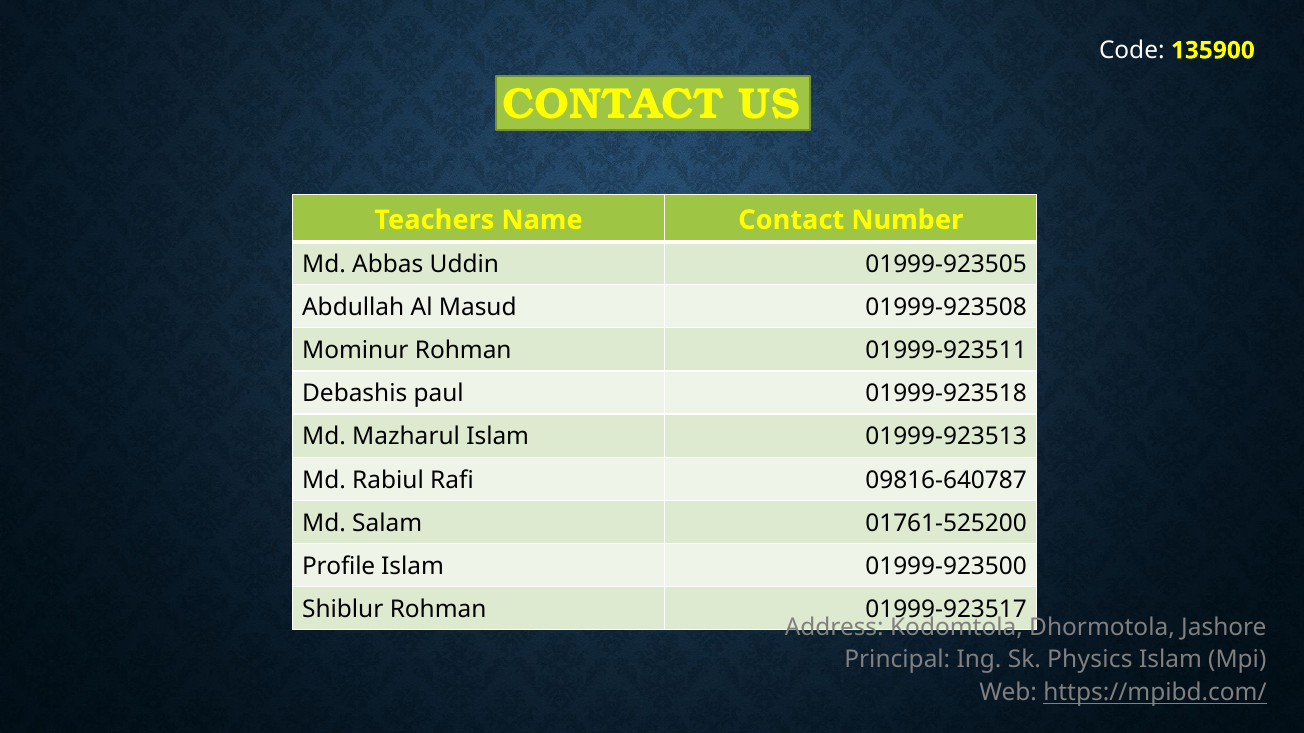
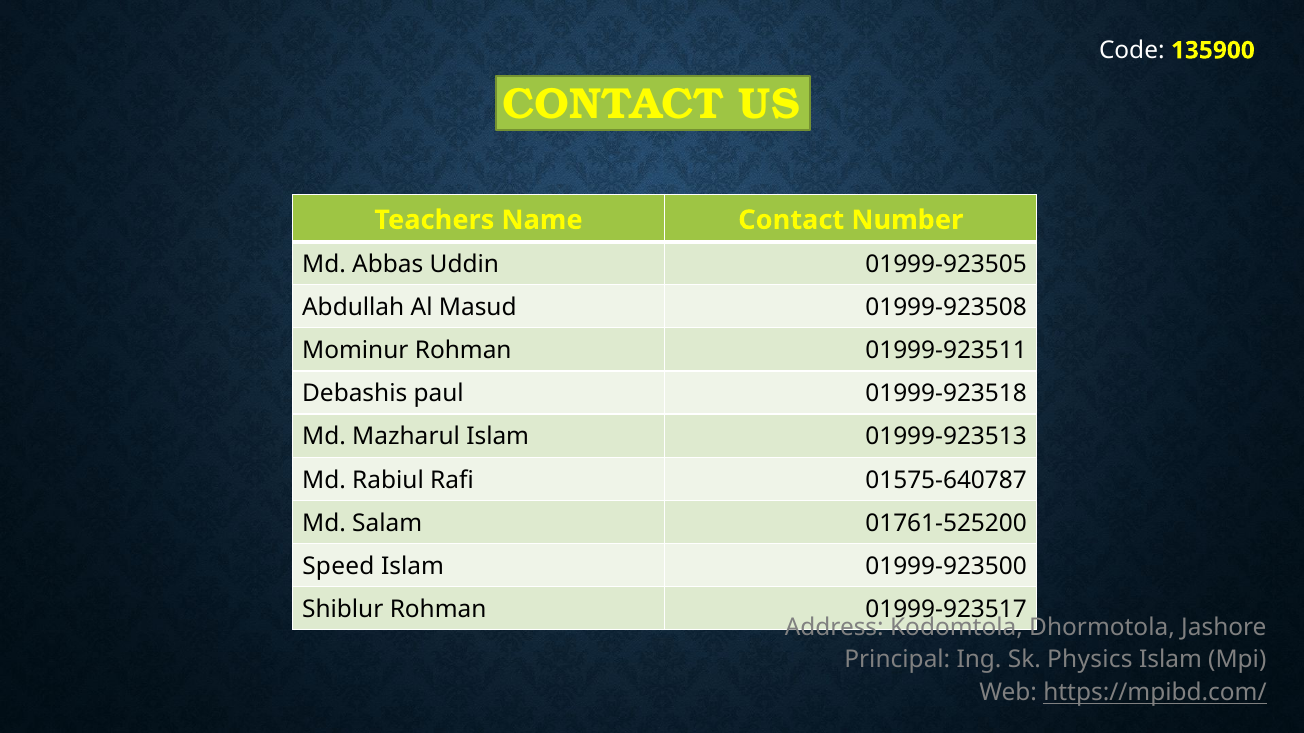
09816-640787: 09816-640787 -> 01575-640787
Profile: Profile -> Speed
